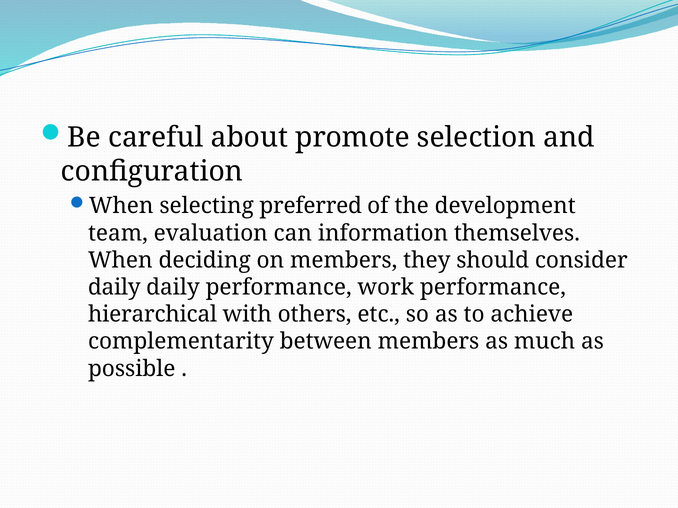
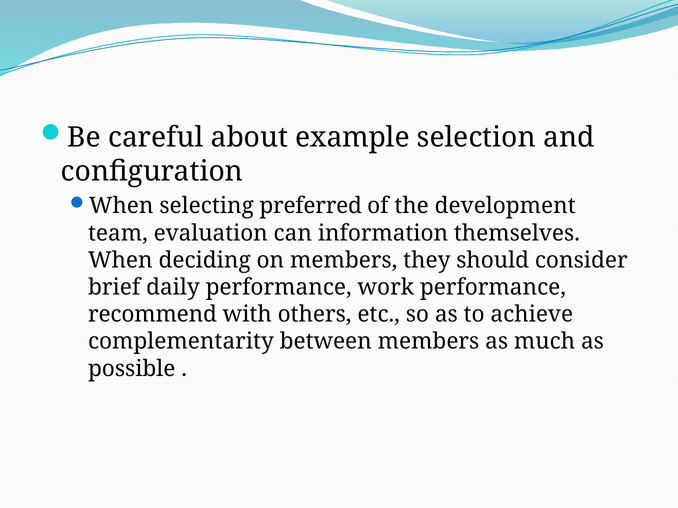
promote: promote -> example
daily at (114, 288): daily -> brief
hierarchical: hierarchical -> recommend
